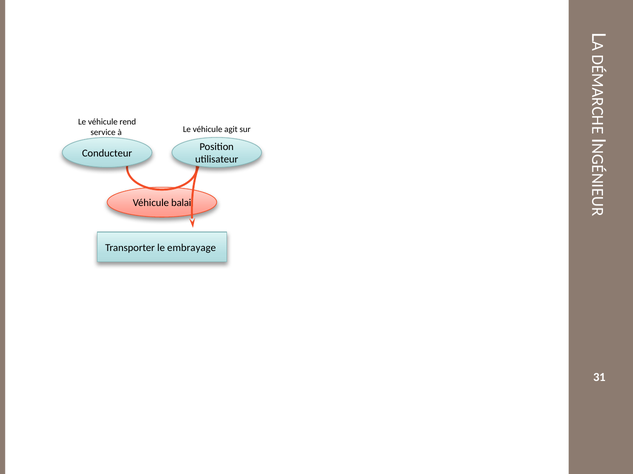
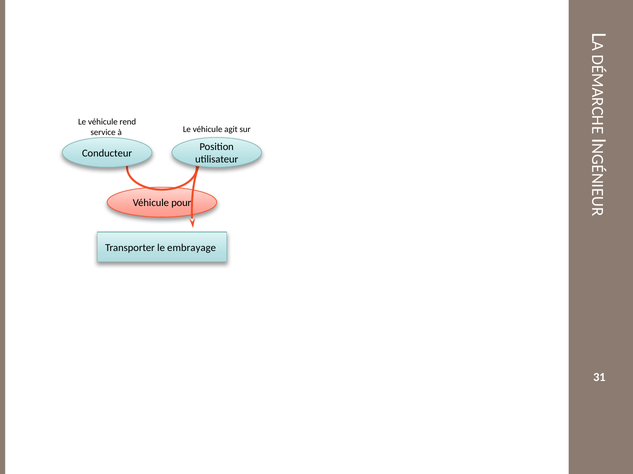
balai: balai -> pour
